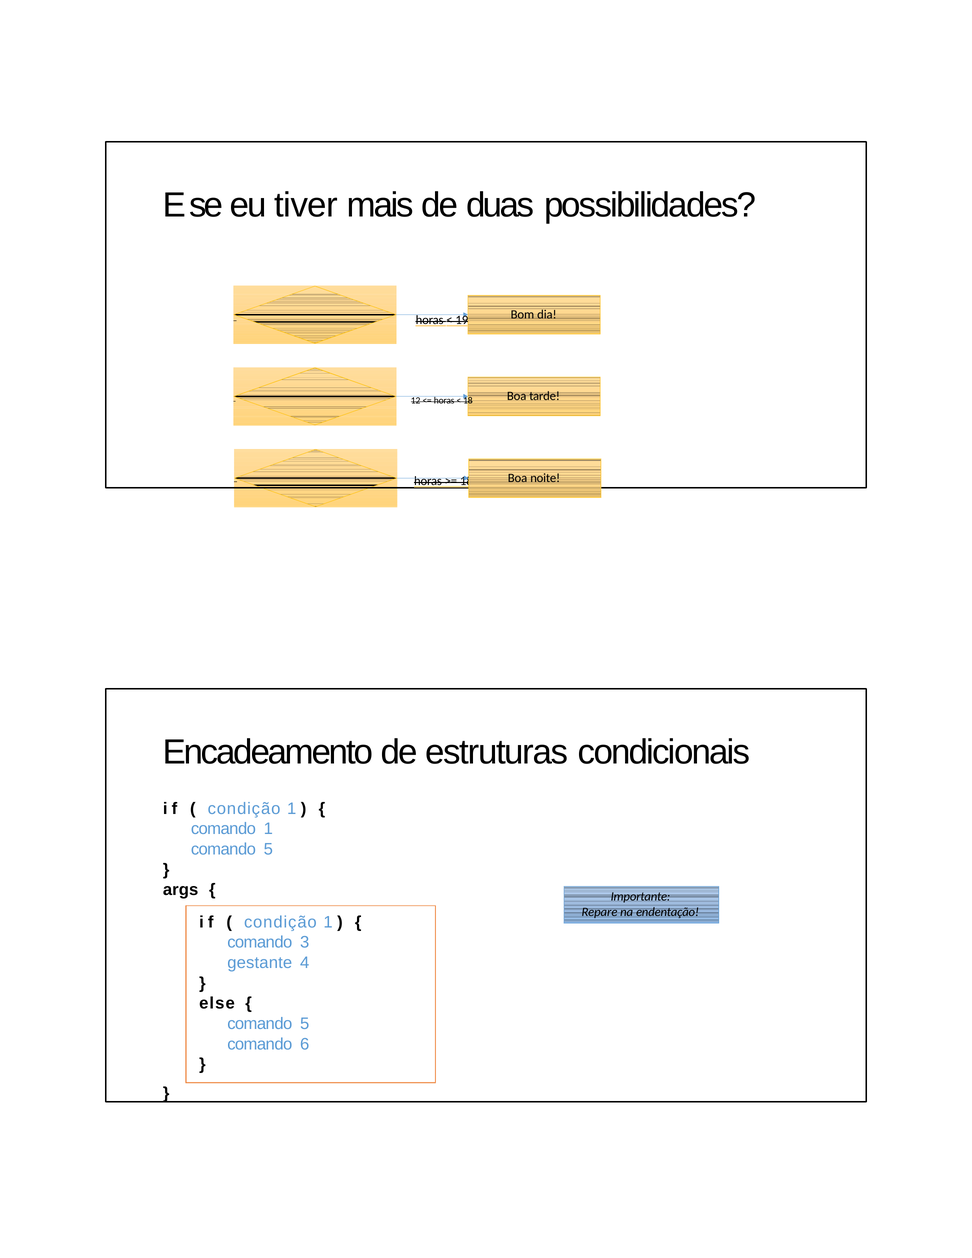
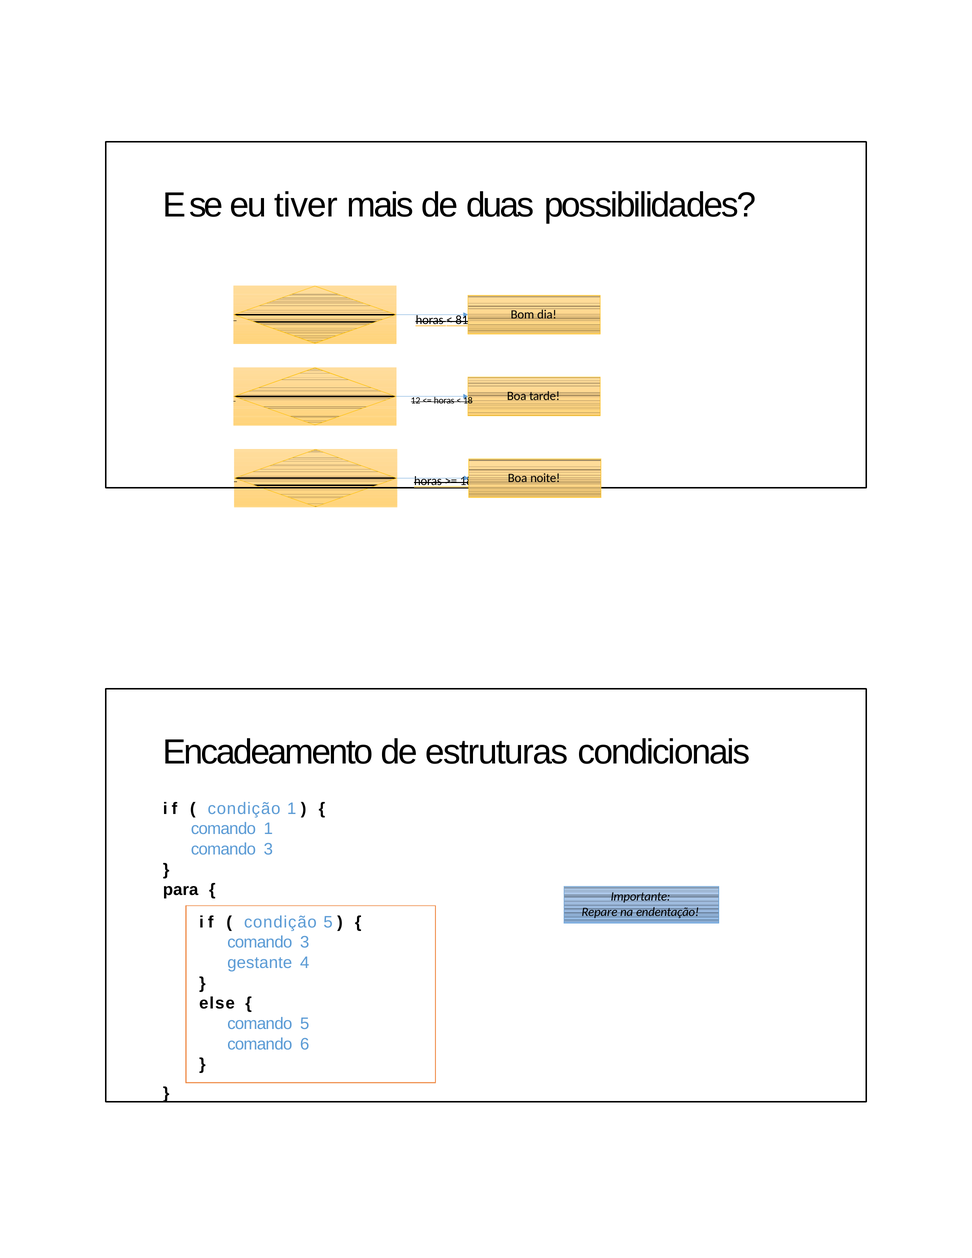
19: 19 -> 81
5 at (268, 849): 5 -> 3
args: args -> para
1 at (328, 922): 1 -> 5
